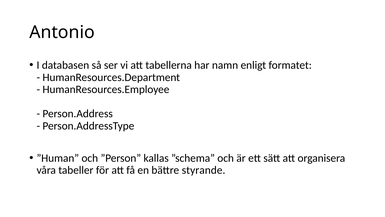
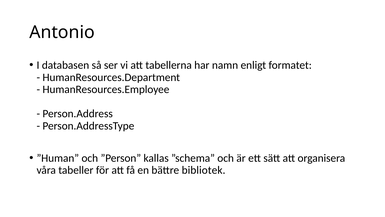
styrande: styrande -> bibliotek
